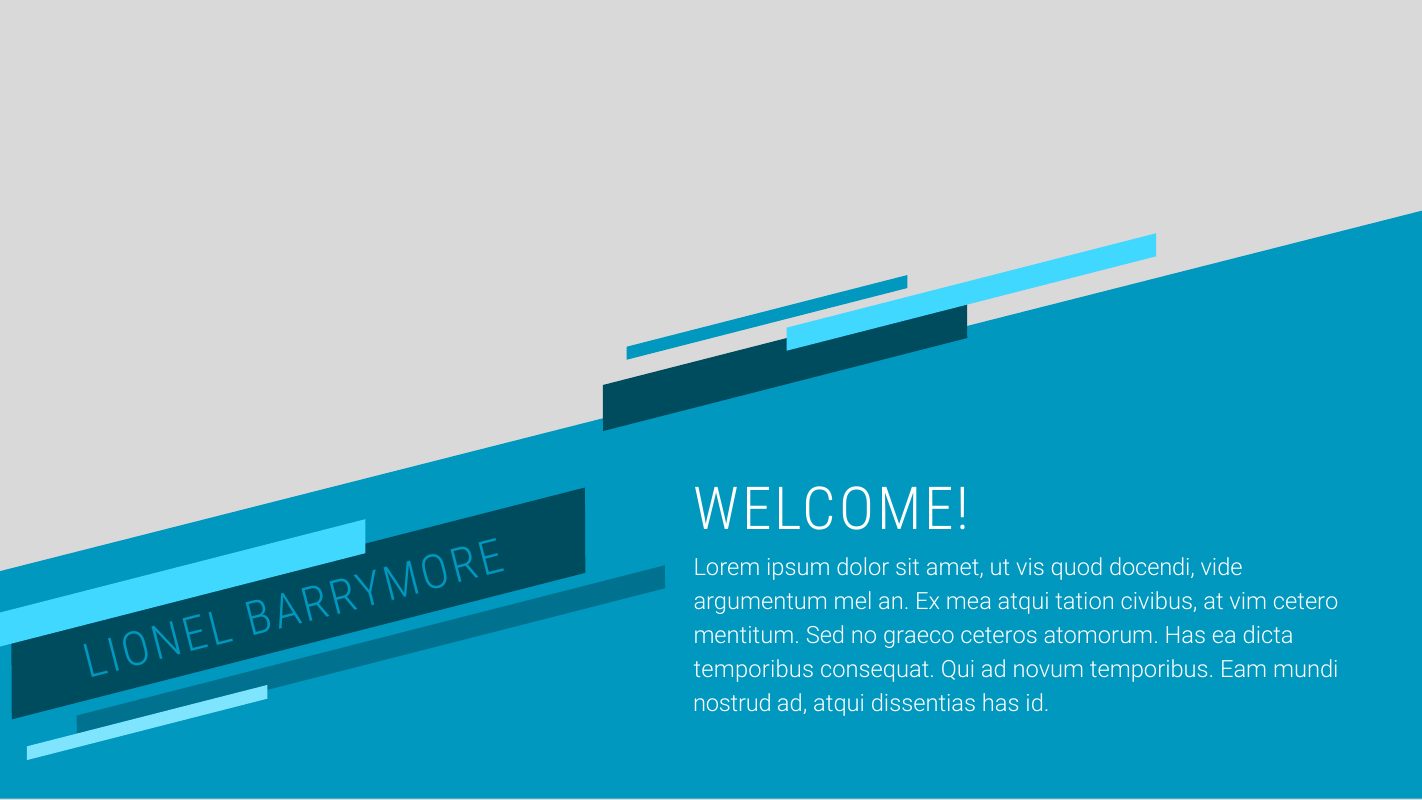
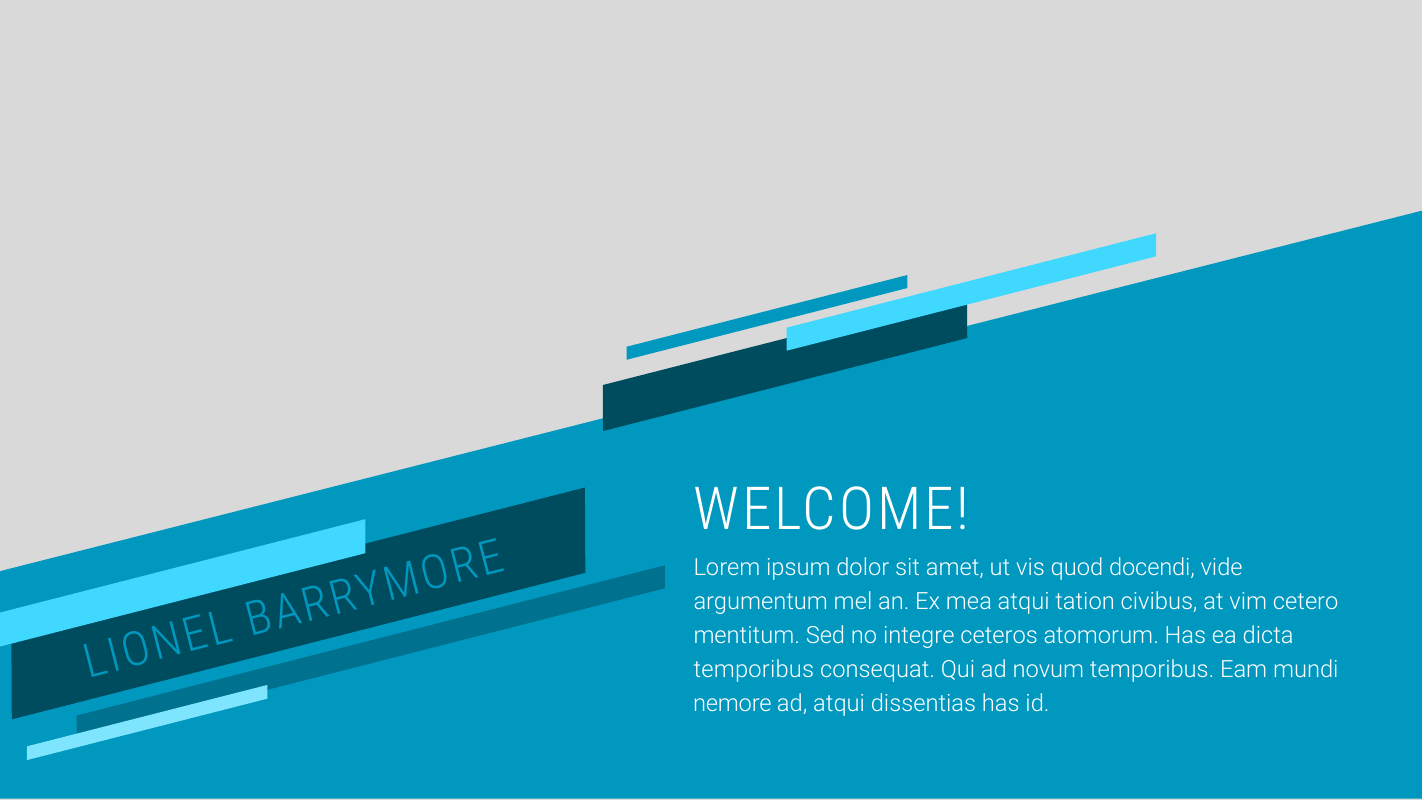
graeco: graeco -> integre
nostrud: nostrud -> nemore
